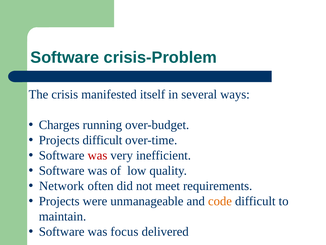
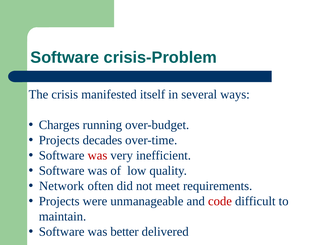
Projects difficult: difficult -> decades
code colour: orange -> red
focus: focus -> better
